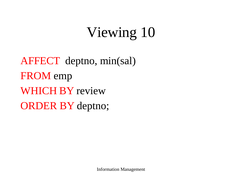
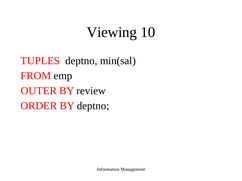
AFFECT: AFFECT -> TUPLES
WHICH: WHICH -> OUTER
